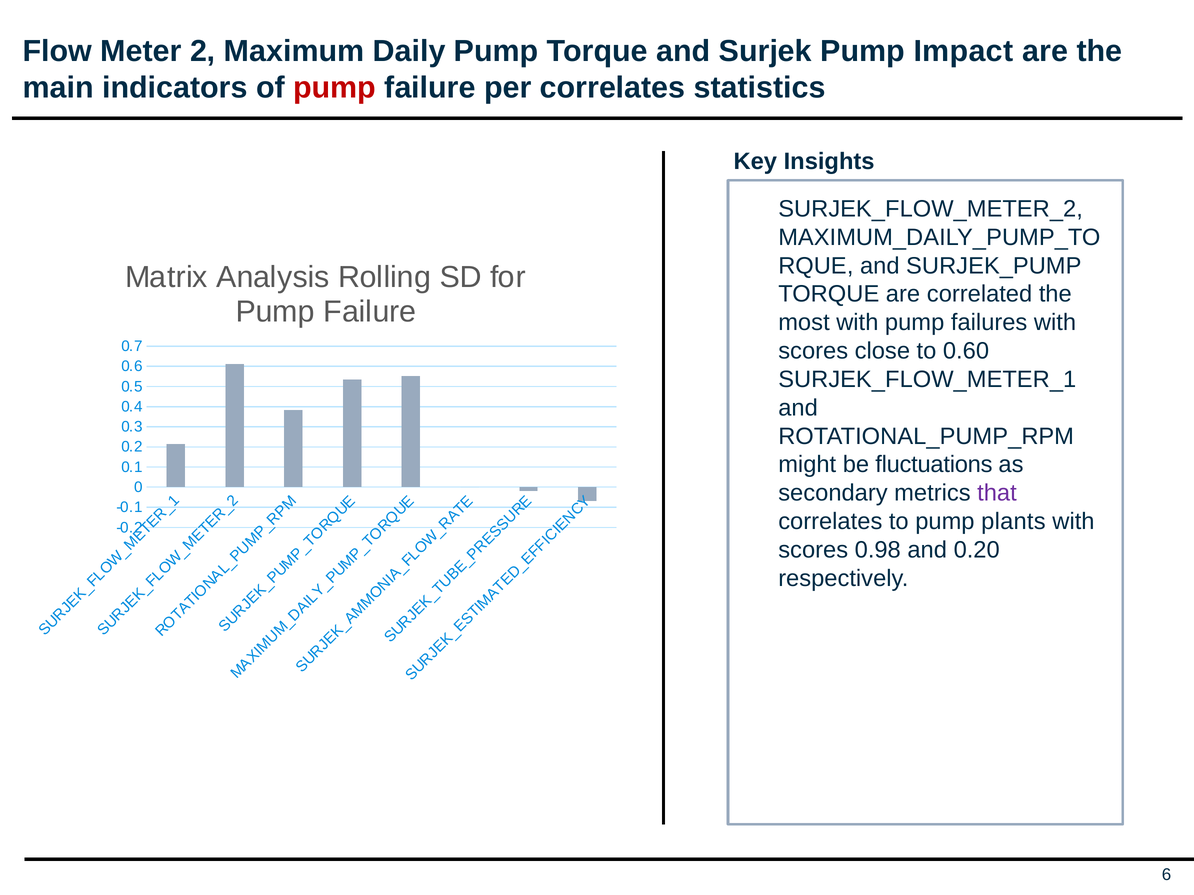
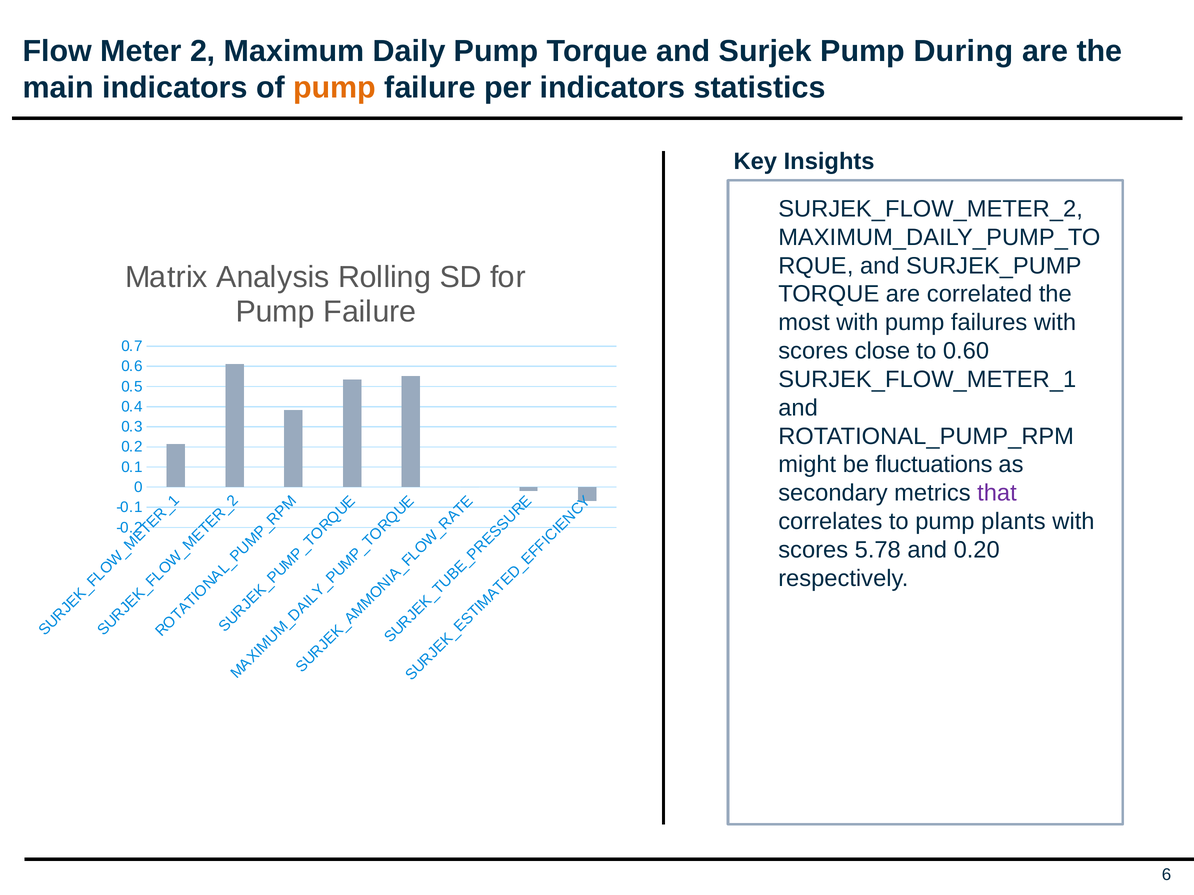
Impact: Impact -> During
pump at (335, 88) colour: red -> orange
per correlates: correlates -> indicators
0.98: 0.98 -> 5.78
